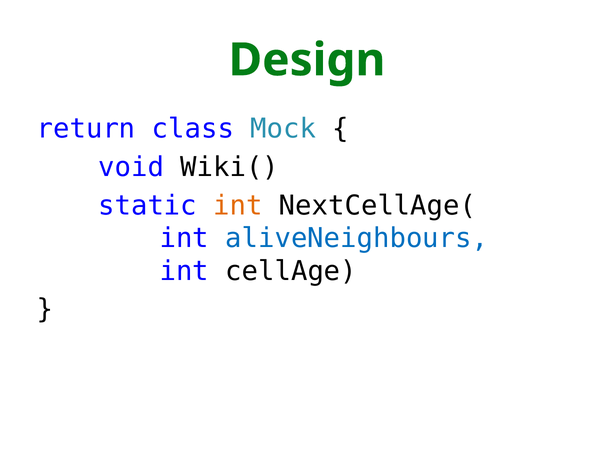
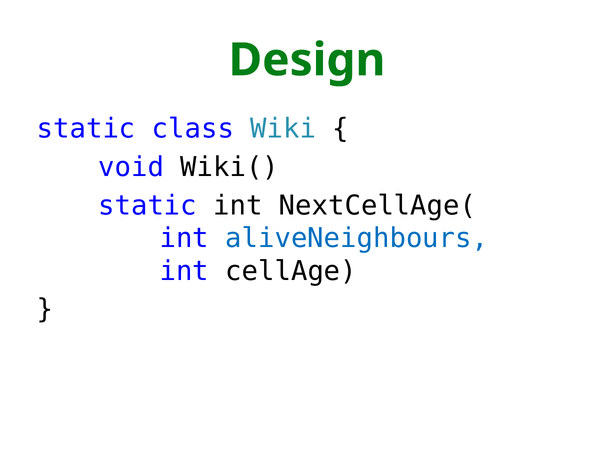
return at (86, 129): return -> static
Mock: Mock -> Wiki
int at (238, 205) colour: orange -> black
